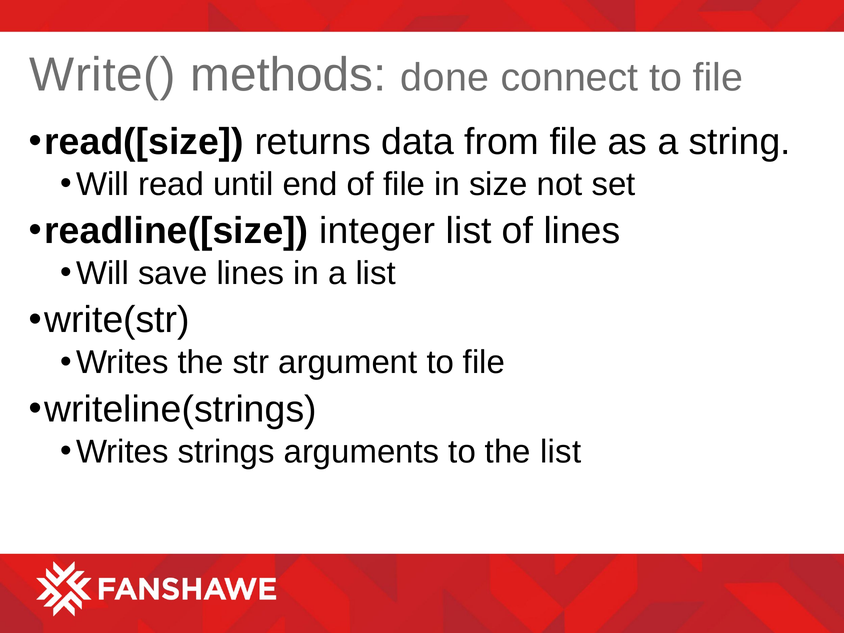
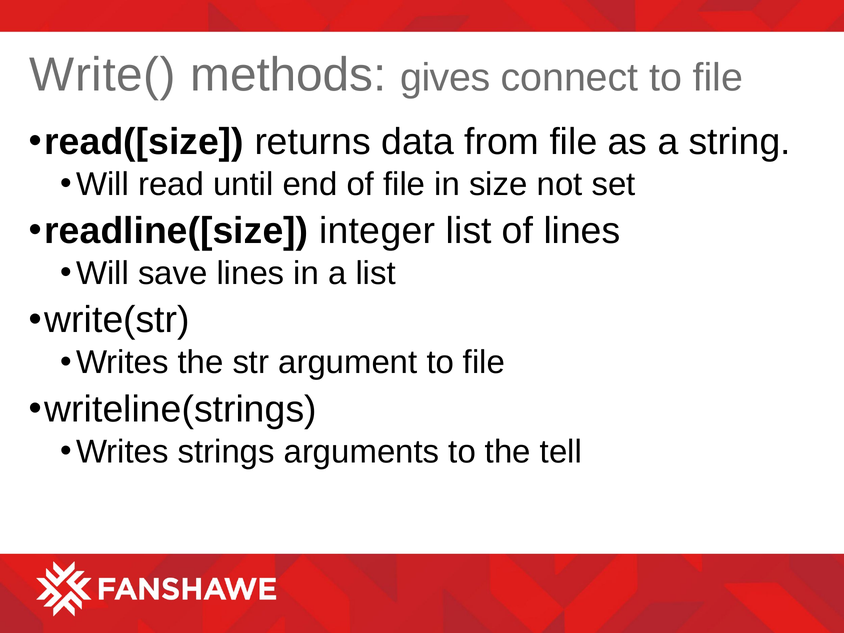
done: done -> gives
the list: list -> tell
